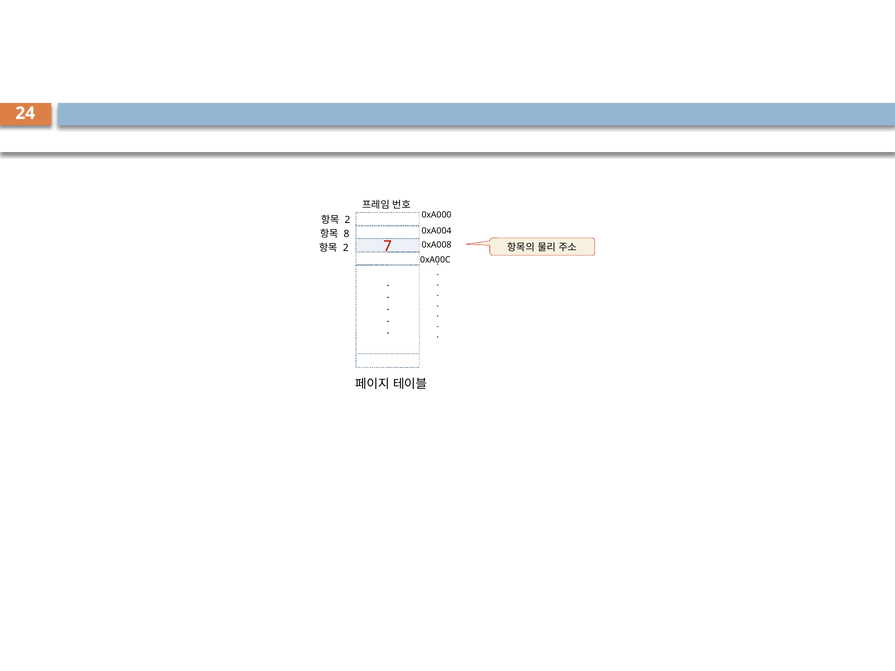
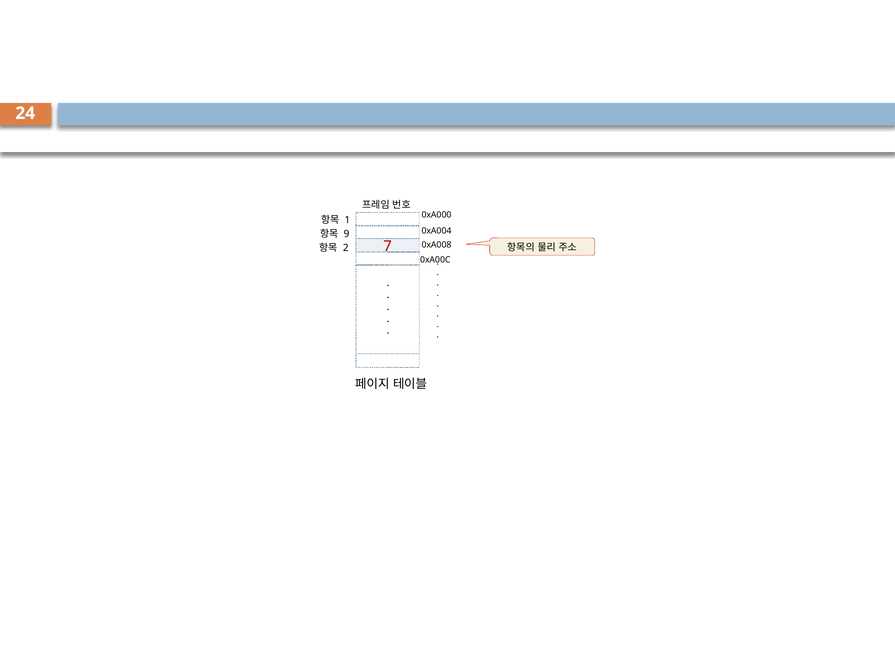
2 at (347, 220): 2 -> 1
8: 8 -> 9
